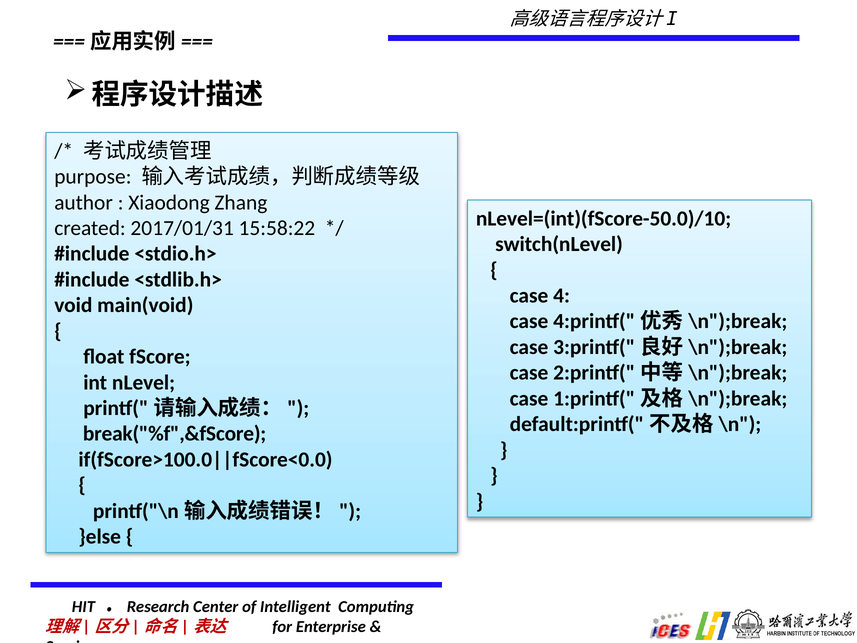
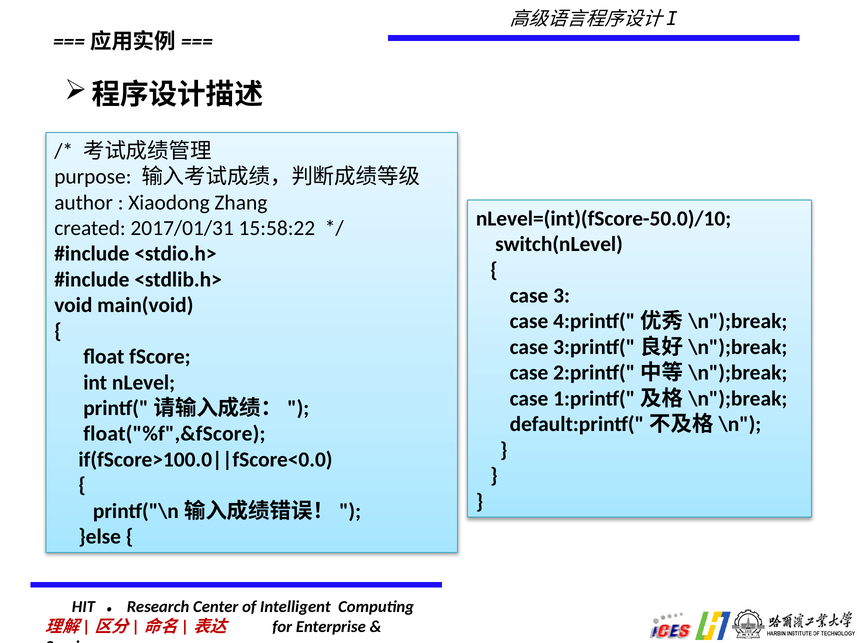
4: 4 -> 3
break("%f",&fScore: break("%f",&fScore -> float("%f",&fScore
